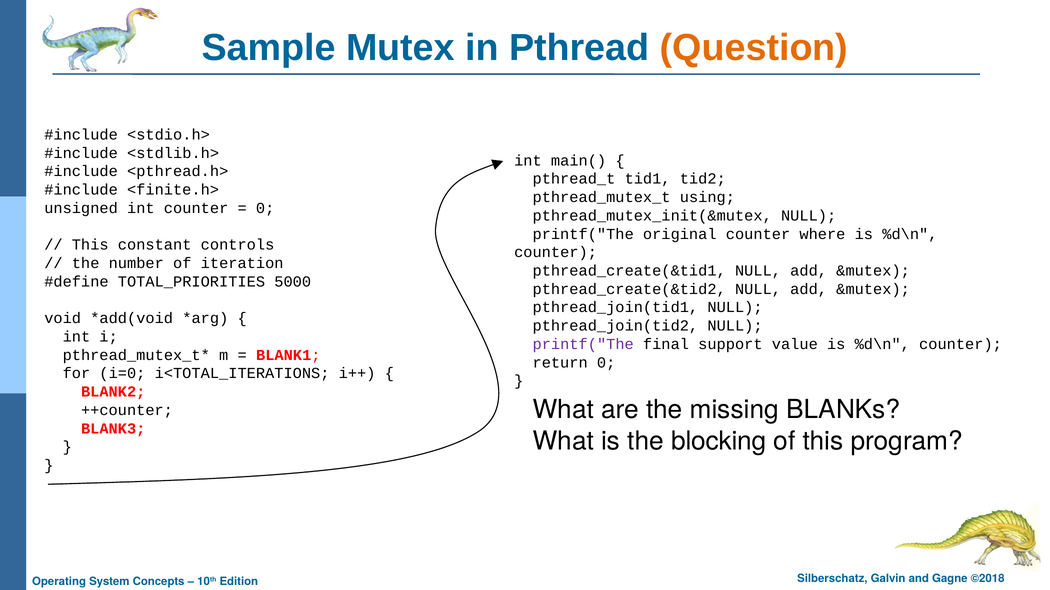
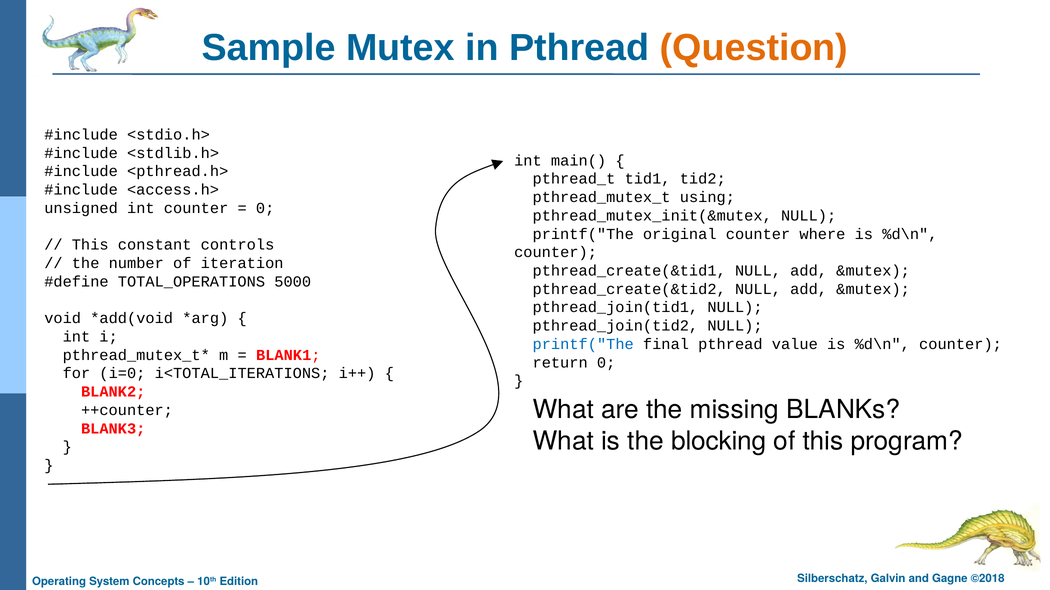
<finite.h>: <finite.h> -> <access.h>
TOTAL_PRIORITIES: TOTAL_PRIORITIES -> TOTAL_OPERATIONS
printf("The at (583, 345) colour: purple -> blue
final support: support -> pthread
